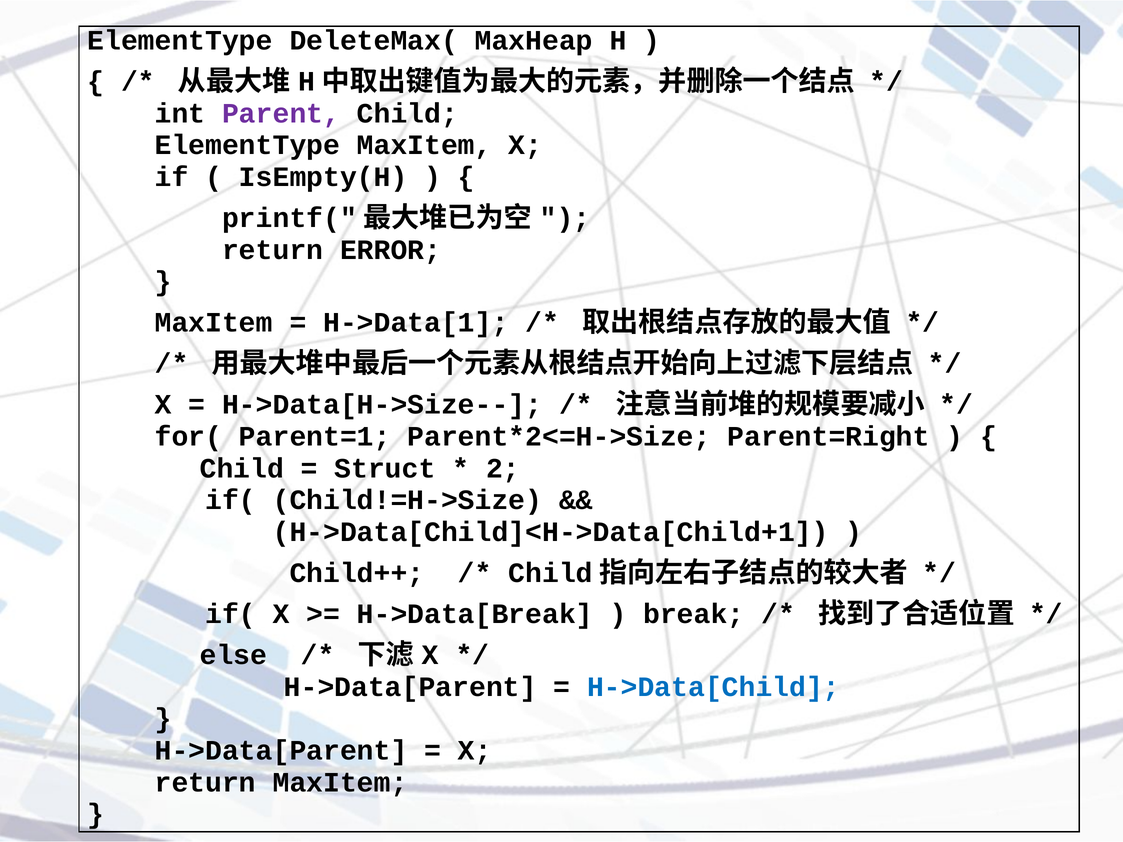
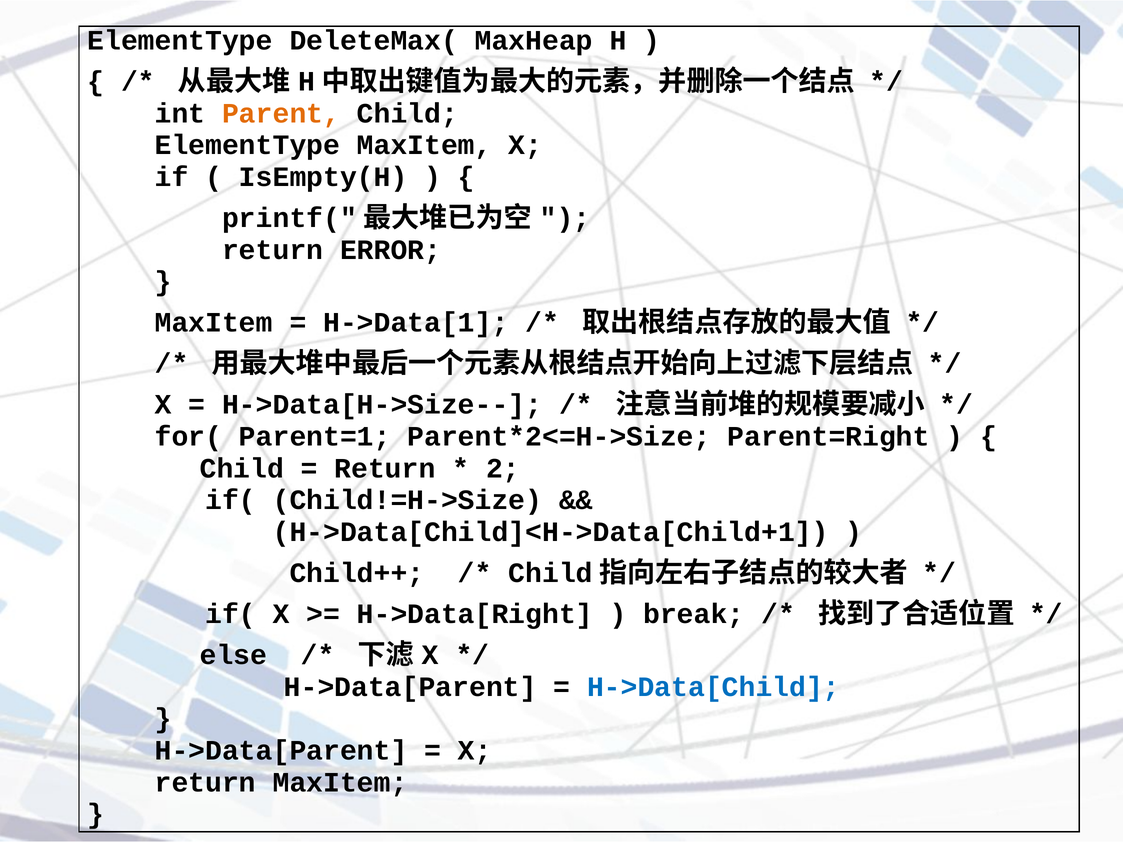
Parent colour: purple -> orange
Struct at (385, 468): Struct -> Return
H->Data[Break: H->Data[Break -> H->Data[Right
